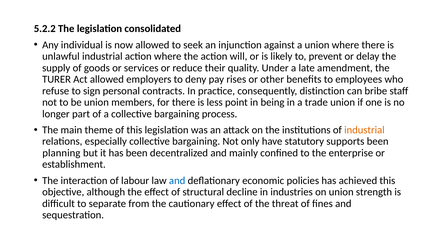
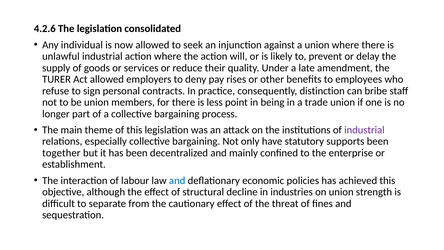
5.2.2: 5.2.2 -> 4.2.6
industrial at (364, 130) colour: orange -> purple
planning: planning -> together
